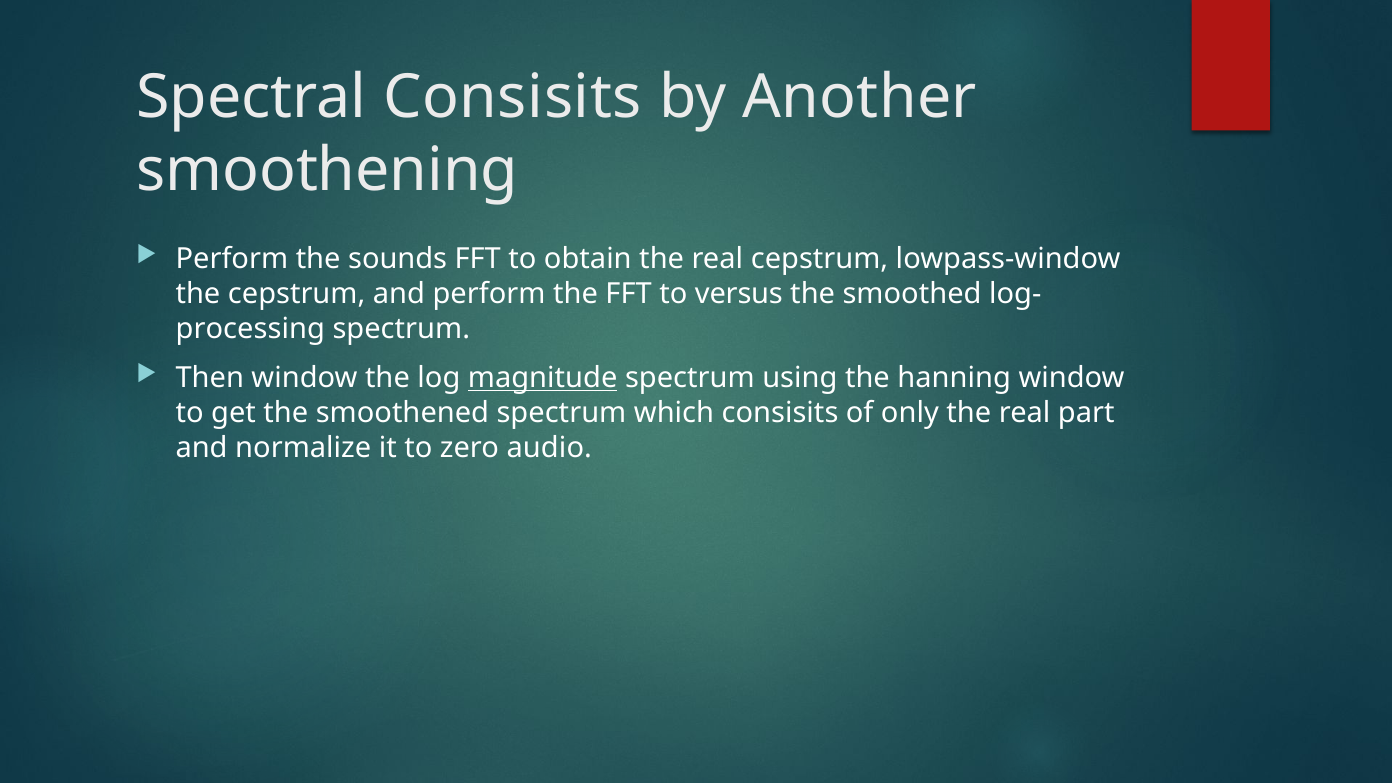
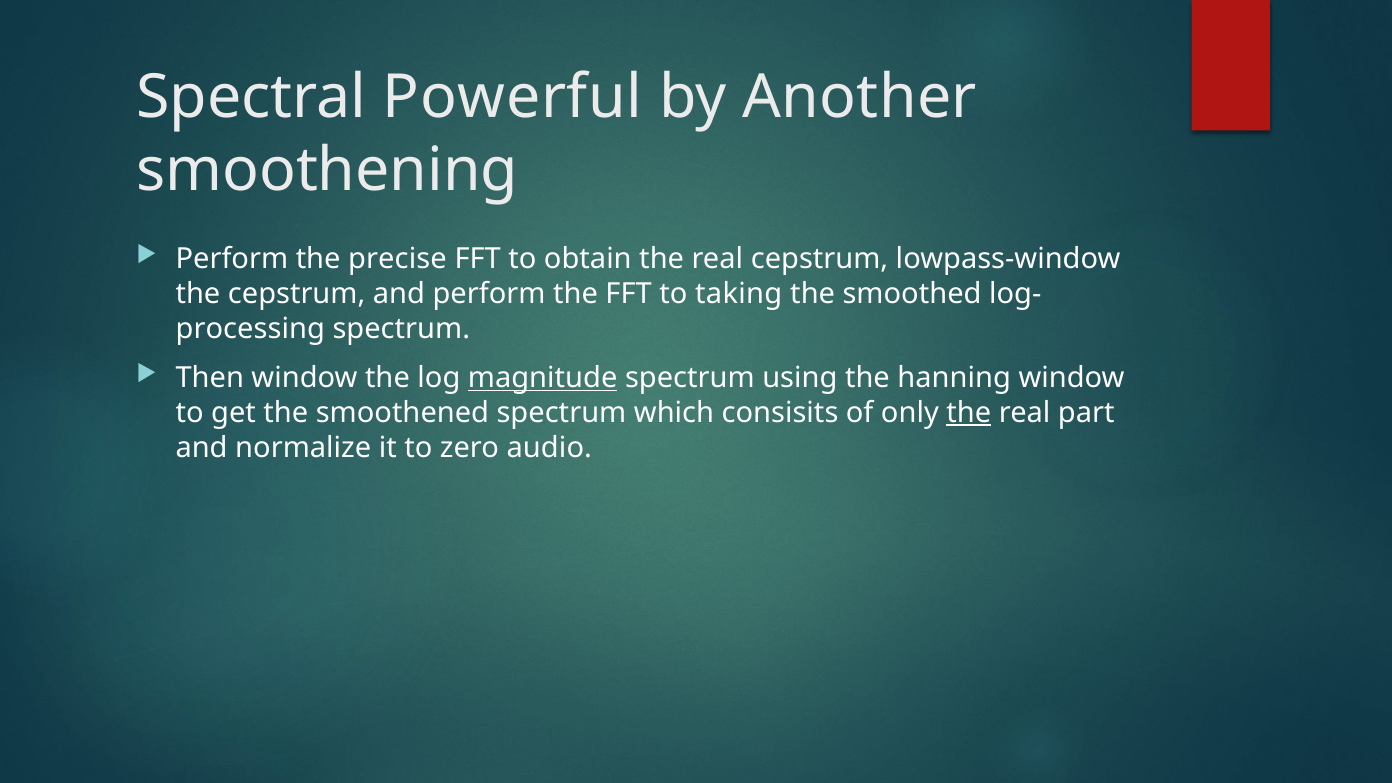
Spectral Consisits: Consisits -> Powerful
sounds: sounds -> precise
versus: versus -> taking
the at (969, 413) underline: none -> present
